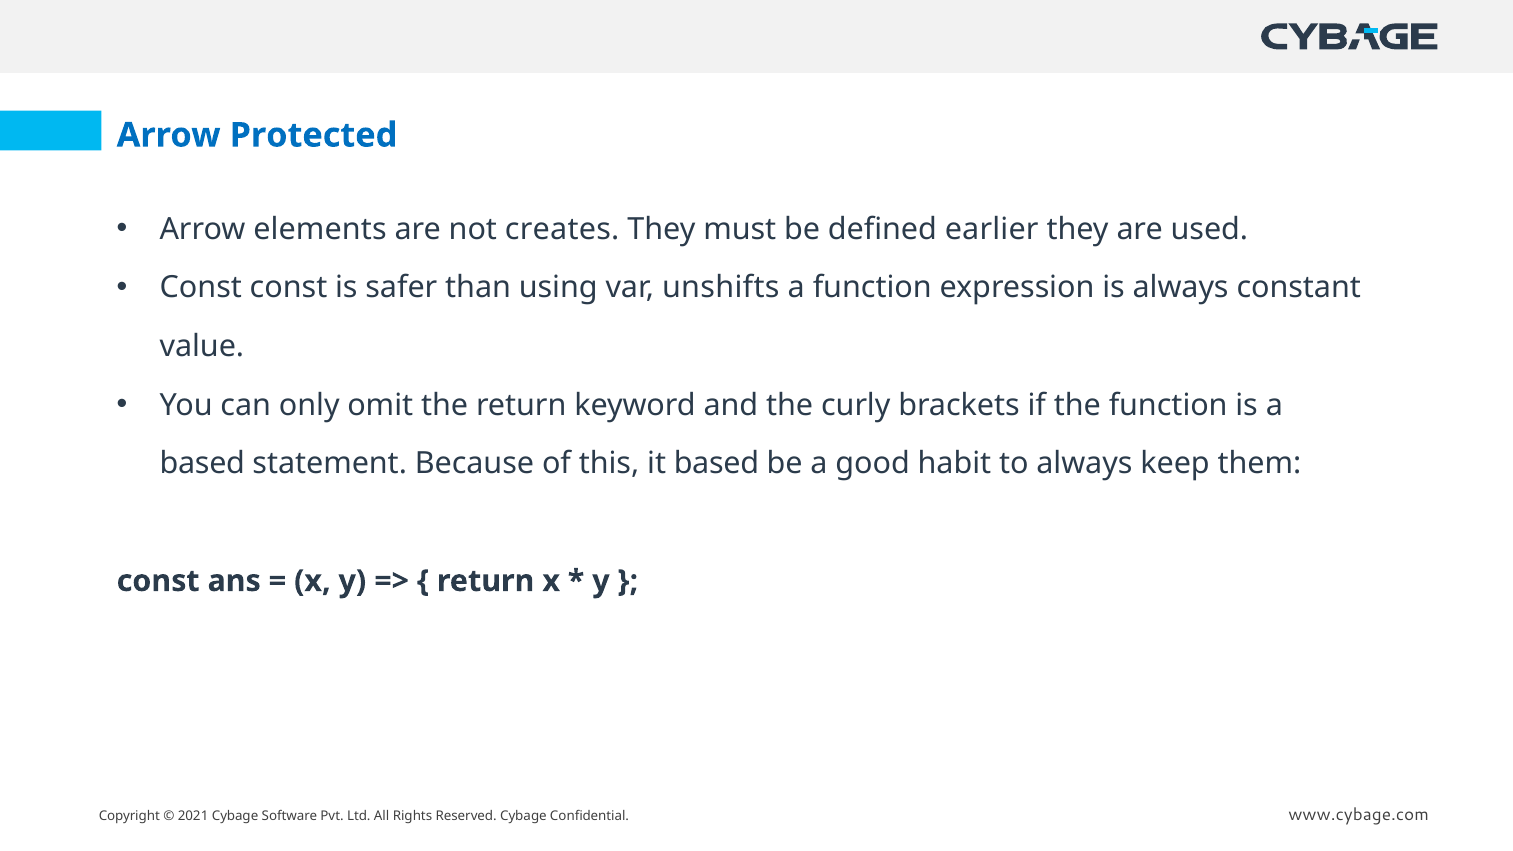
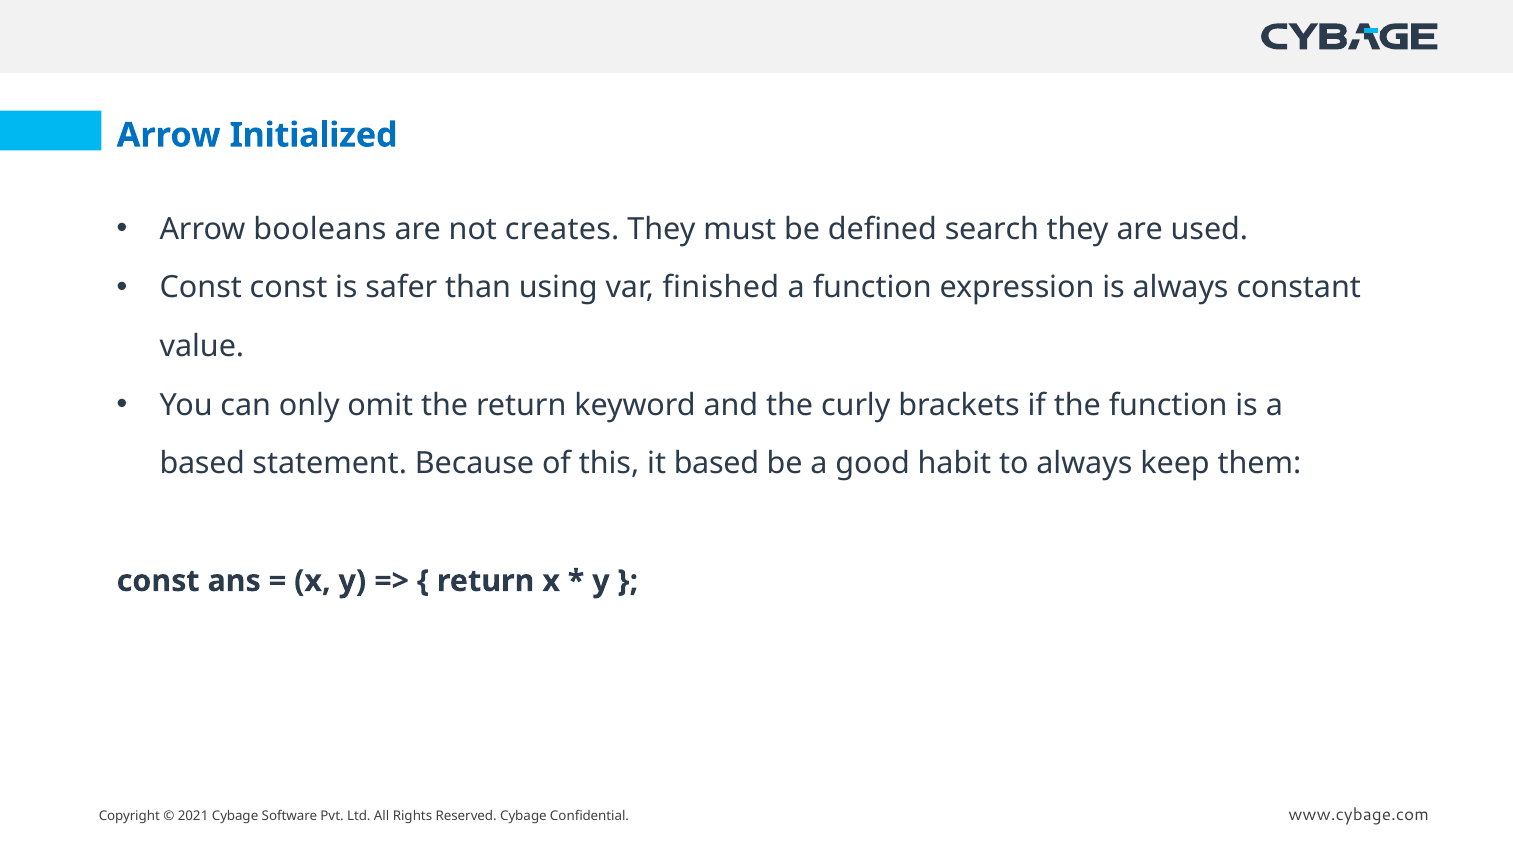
Protected: Protected -> Initialized
elements: elements -> booleans
earlier: earlier -> search
unshifts: unshifts -> finished
